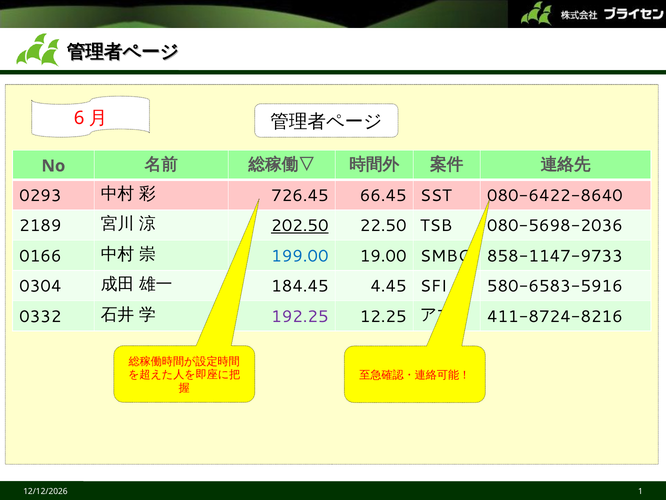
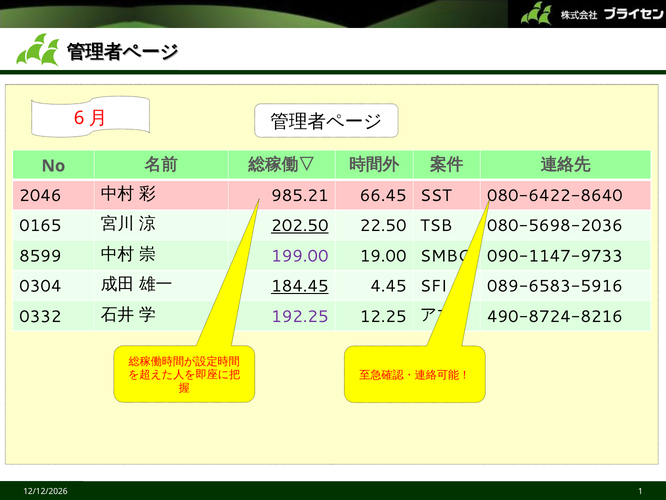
0293: 0293 -> 2046
726.45: 726.45 -> 985.21
2189: 2189 -> 0165
0166: 0166 -> 8599
199.00 colour: blue -> purple
858-1147-9733: 858-1147-9733 -> 090-1147-9733
184.45 underline: none -> present
580-6583-5916: 580-6583-5916 -> 089-6583-5916
411-8724-8216: 411-8724-8216 -> 490-8724-8216
